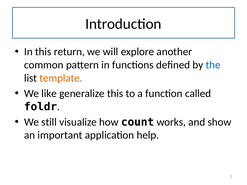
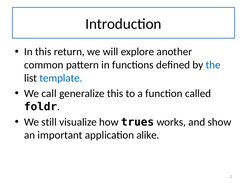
template colour: orange -> blue
like: like -> call
count: count -> trues
help: help -> alike
